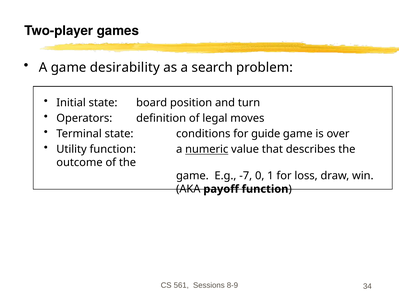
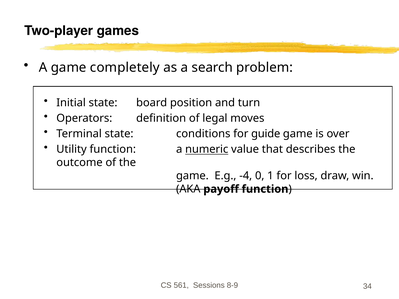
desirability: desirability -> completely
-7: -7 -> -4
